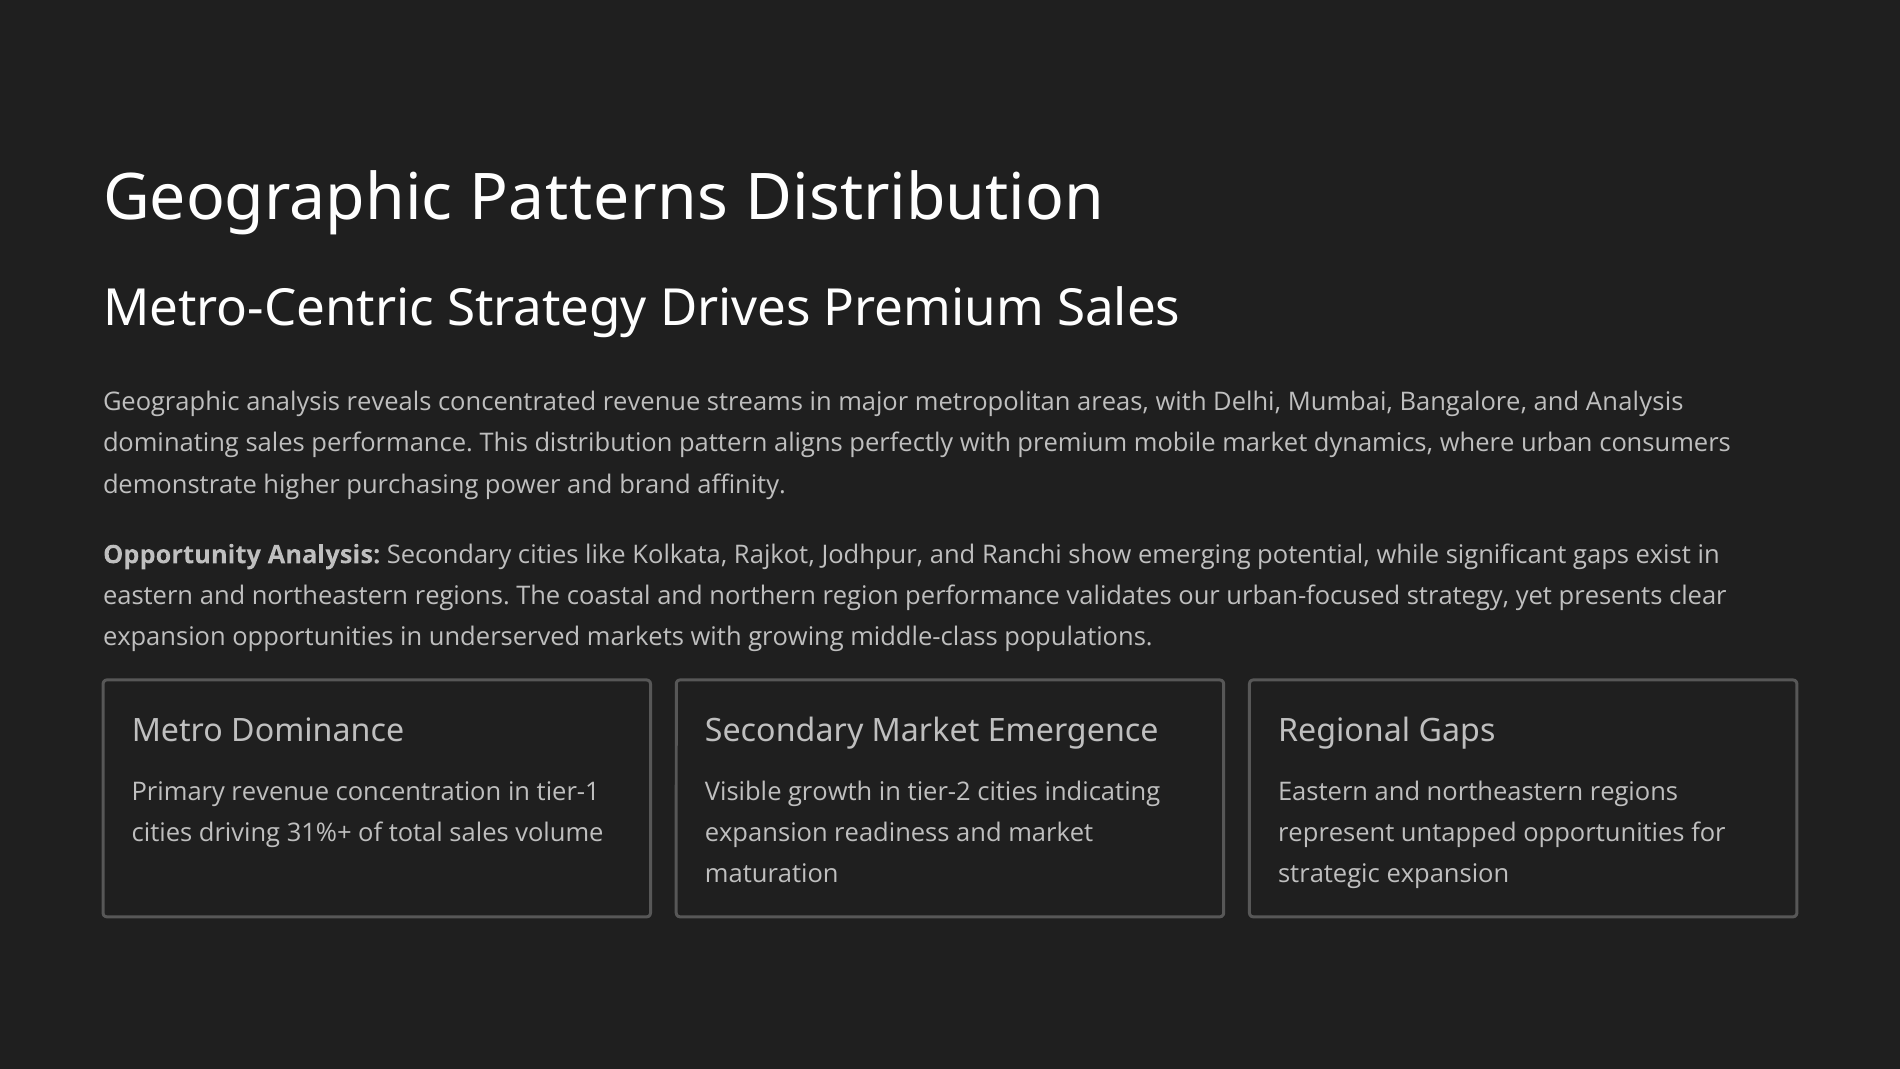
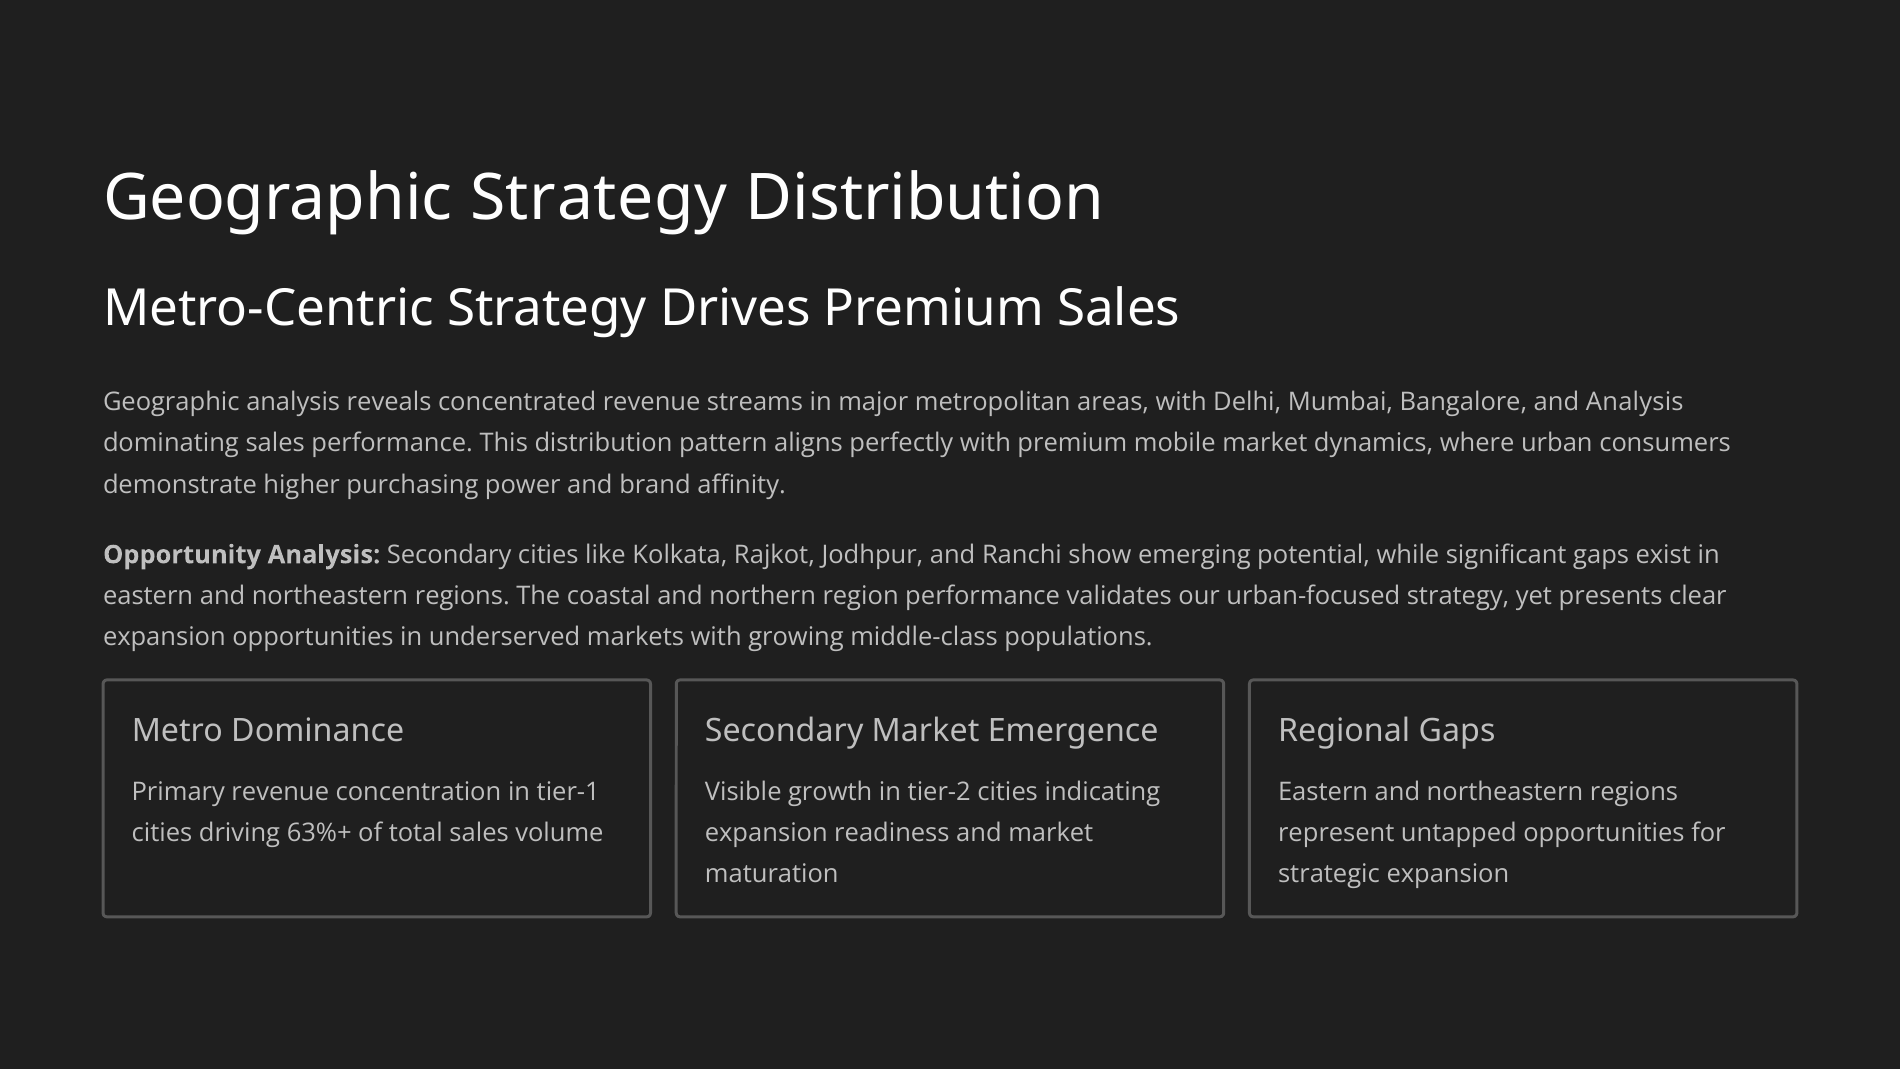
Geographic Patterns: Patterns -> Strategy
31%+: 31%+ -> 63%+
